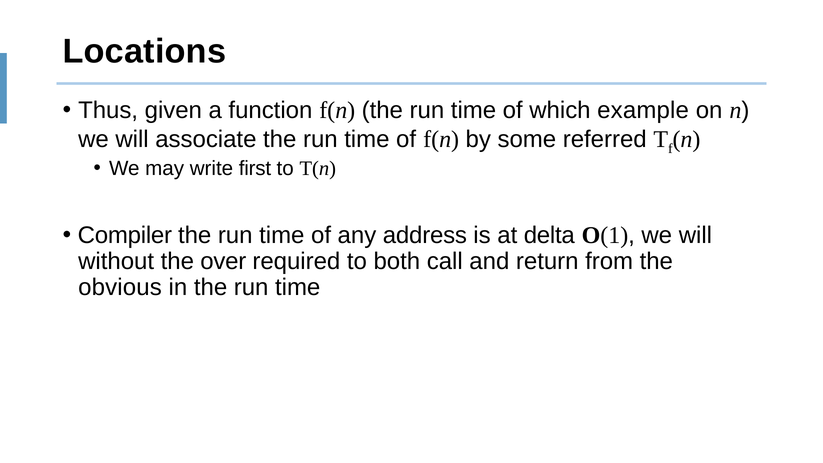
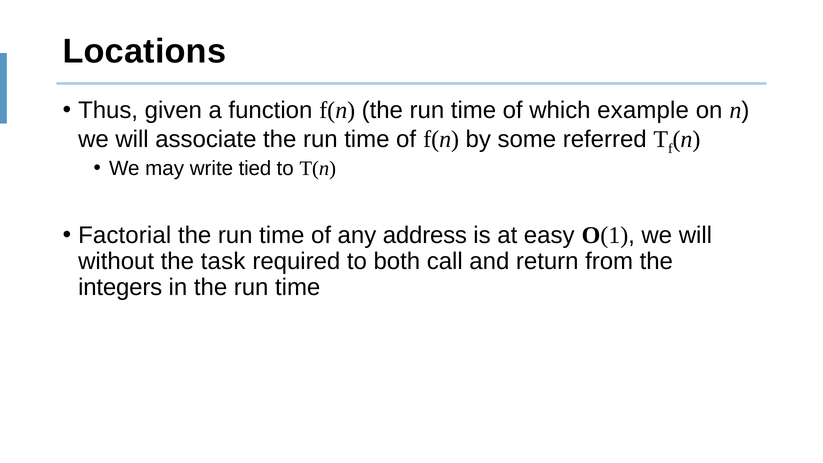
first: first -> tied
Compiler: Compiler -> Factorial
delta: delta -> easy
over: over -> task
obvious: obvious -> integers
